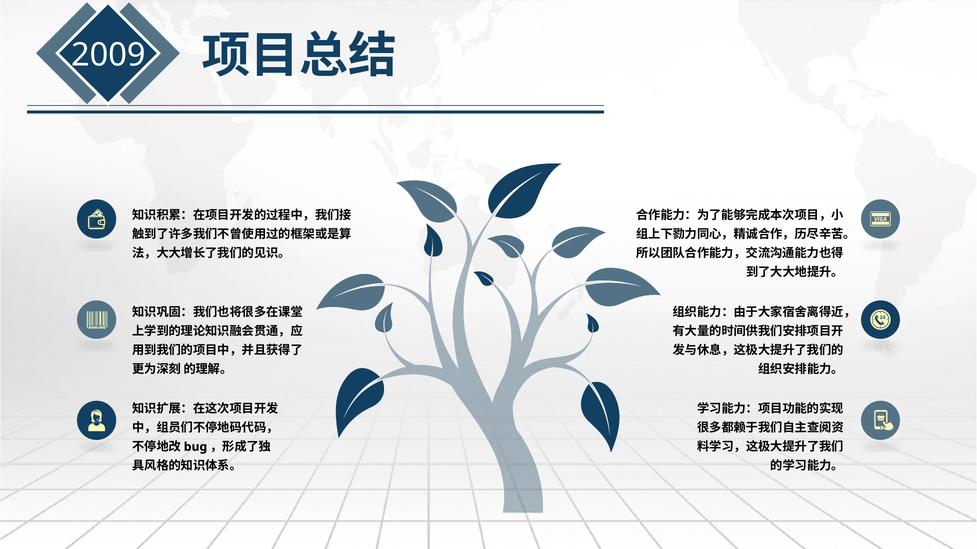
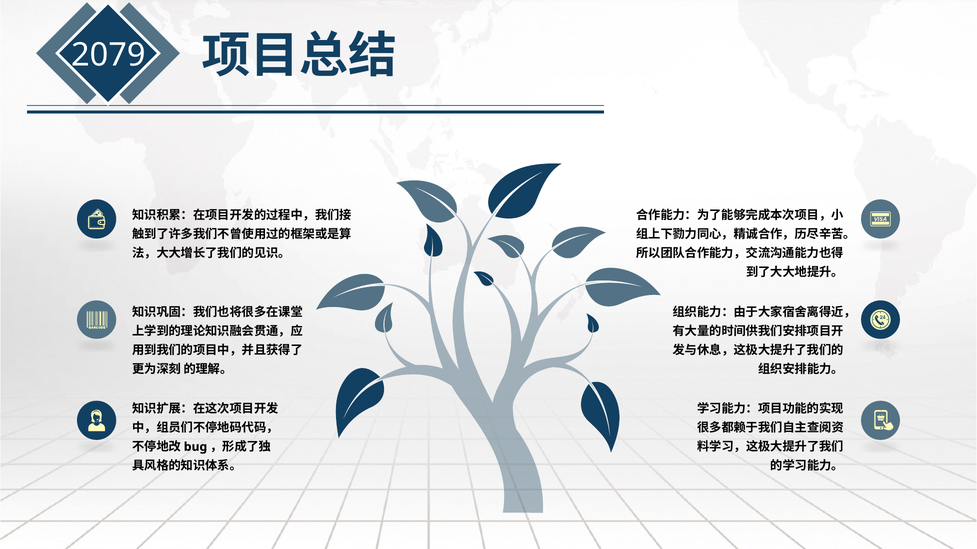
2009: 2009 -> 2079
